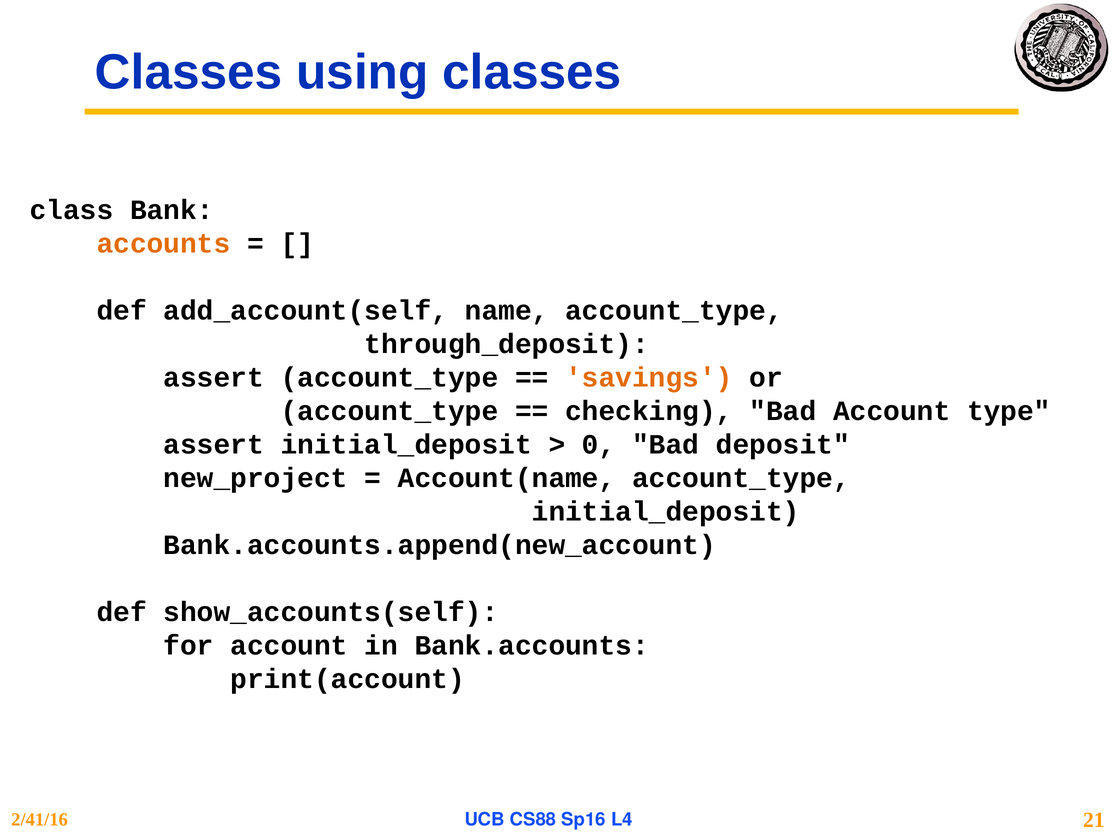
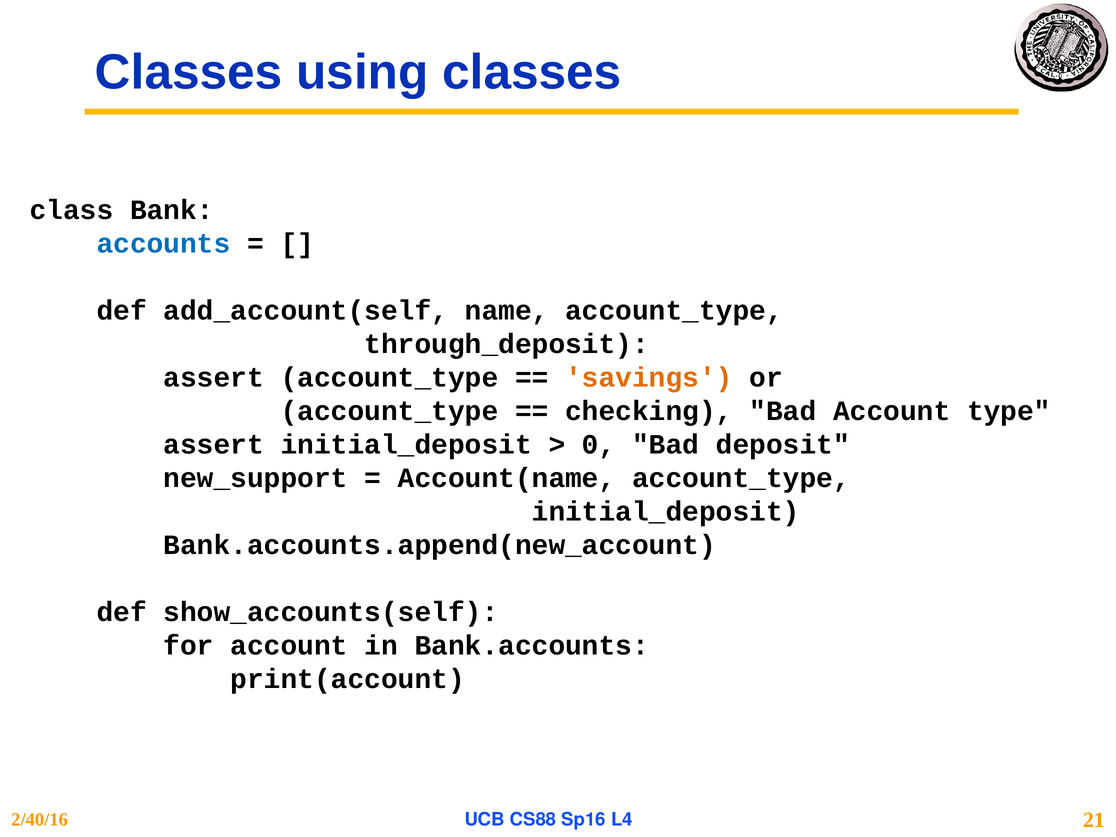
accounts colour: orange -> blue
new_project: new_project -> new_support
2/41/16: 2/41/16 -> 2/40/16
